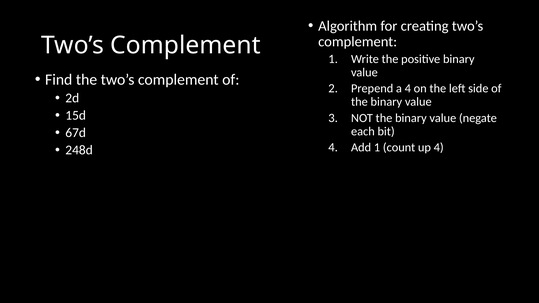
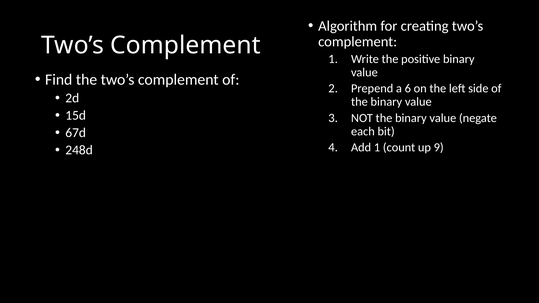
a 4: 4 -> 6
up 4: 4 -> 9
